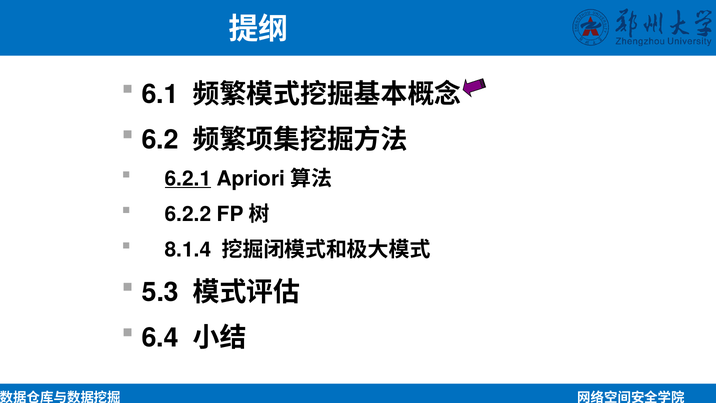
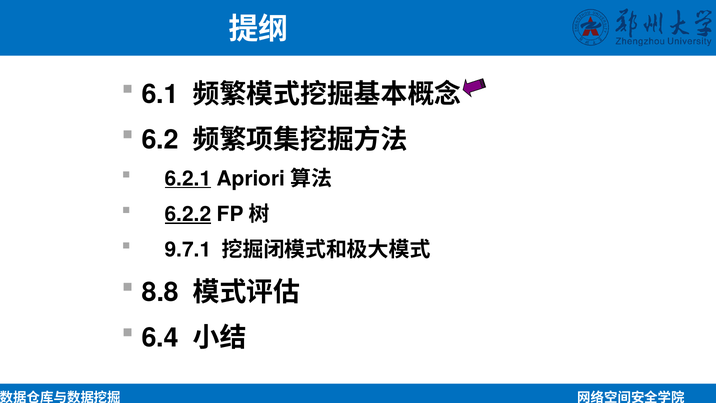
6.2.2 underline: none -> present
8.1.4: 8.1.4 -> 9.7.1
5.3: 5.3 -> 8.8
